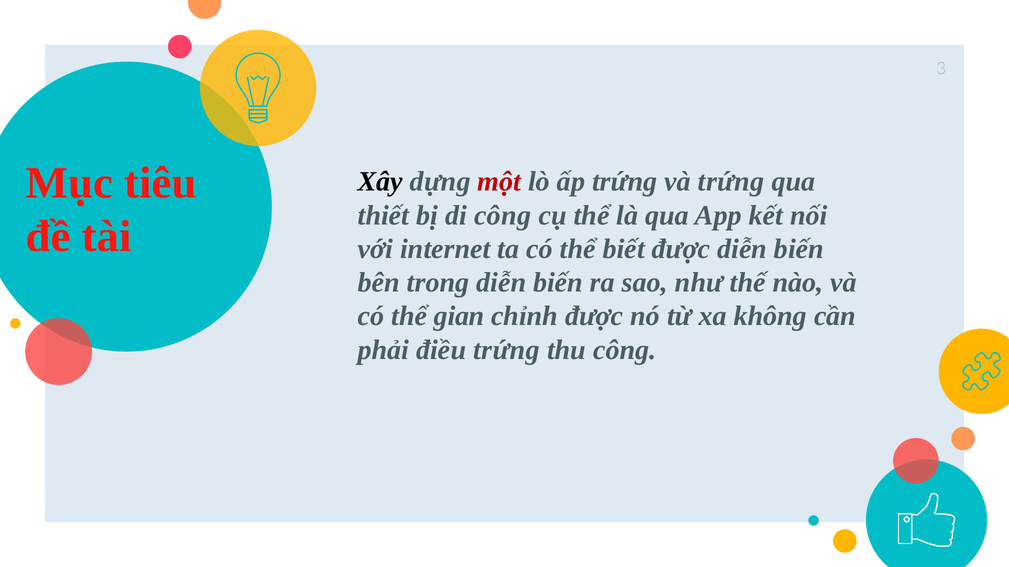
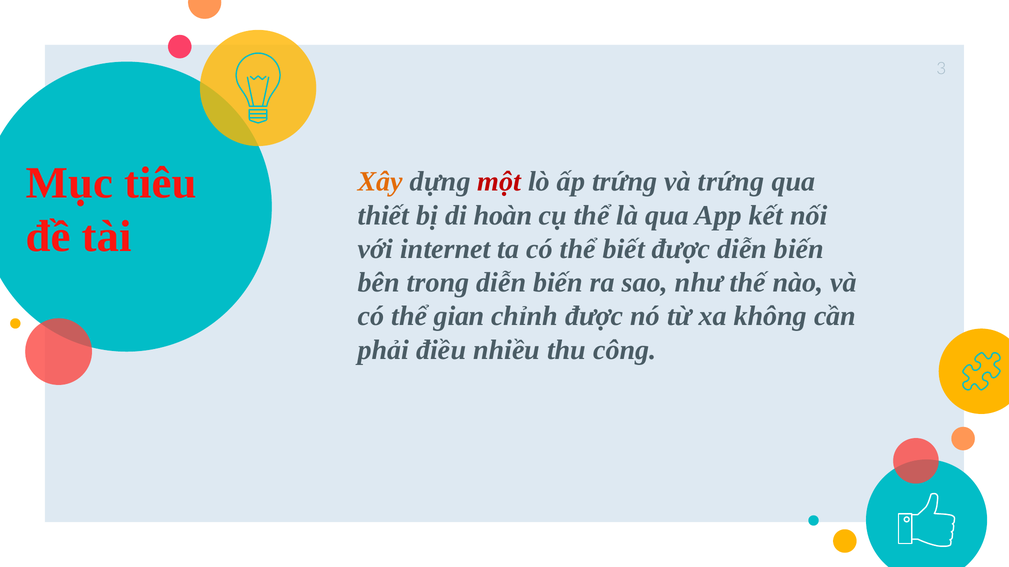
Xây colour: black -> orange
di công: công -> hoàn
điều trứng: trứng -> nhiều
